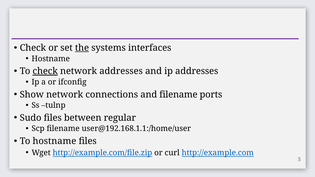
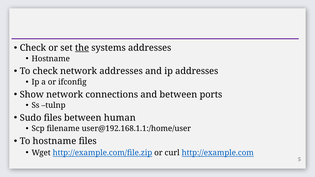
systems interfaces: interfaces -> addresses
check at (45, 71) underline: present -> none
and filename: filename -> between
regular: regular -> human
